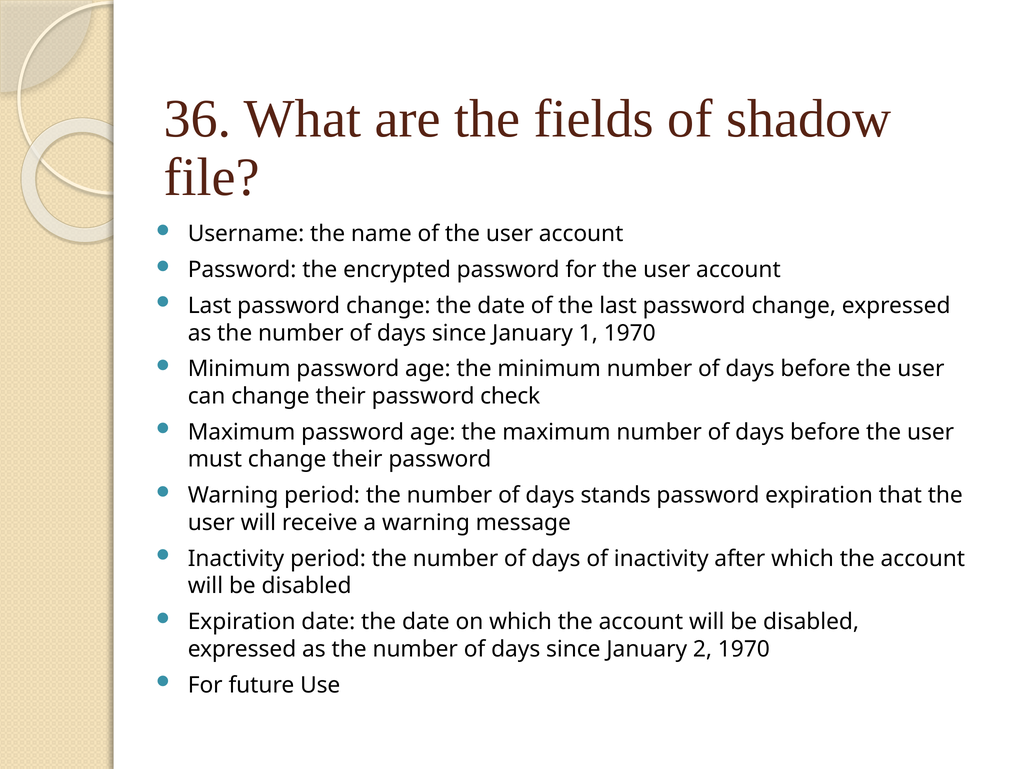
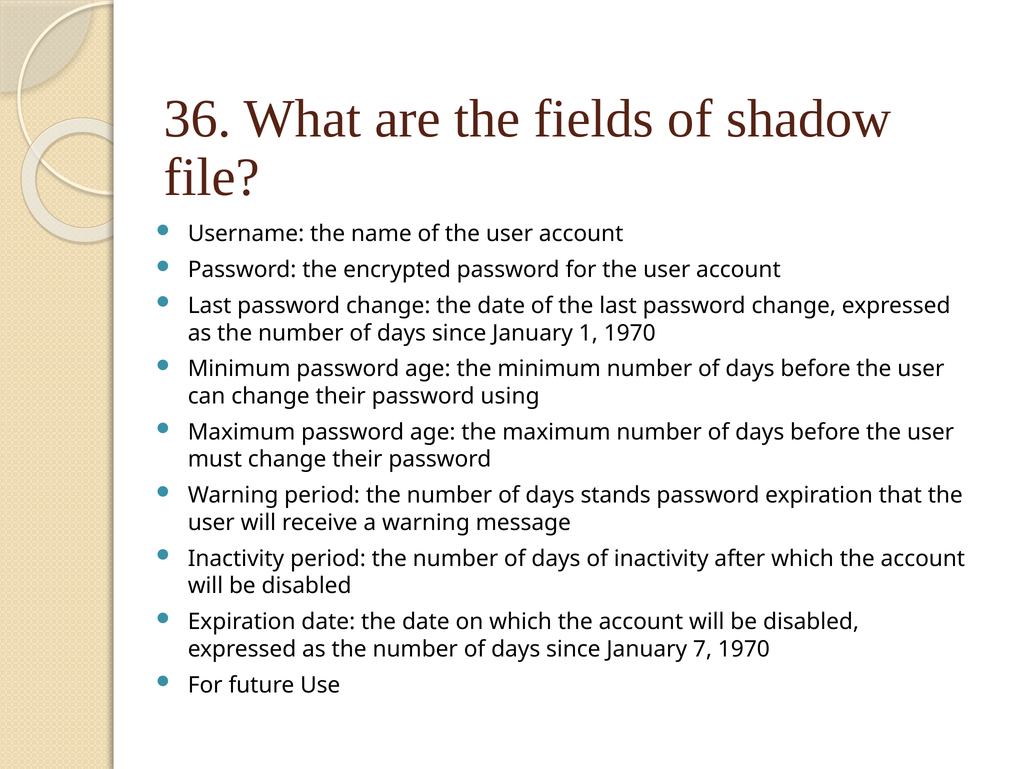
check: check -> using
2: 2 -> 7
